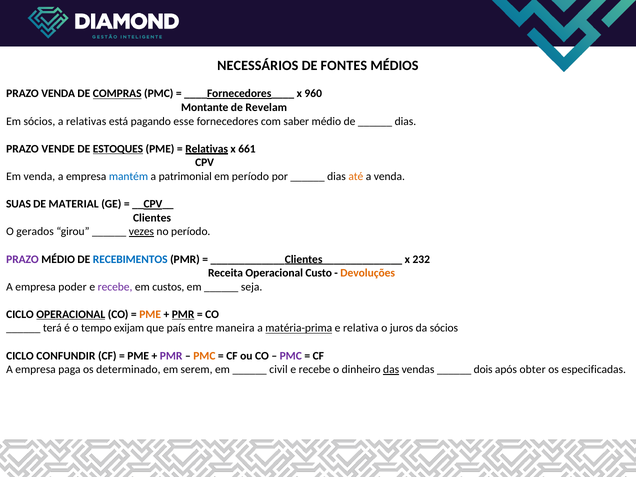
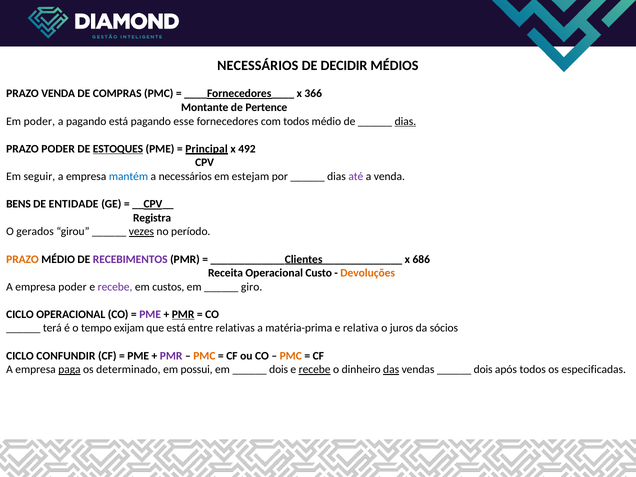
FONTES: FONTES -> DECIDIR
COMPRAS underline: present -> none
960: 960 -> 366
Revelam: Revelam -> Pertence
Em sócios: sócios -> poder
a relativas: relativas -> pagando
com saber: saber -> todos
dias at (405, 121) underline: none -> present
PRAZO VENDE: VENDE -> PODER
Relativas at (207, 149): Relativas -> Principal
661: 661 -> 492
Em venda: venda -> seguir
a patrimonial: patrimonial -> necessários
em período: período -> estejam
até colour: orange -> purple
SUAS: SUAS -> BENS
MATERIAL: MATERIAL -> ENTIDADE
Clientes: Clientes -> Registra
PRAZO at (23, 259) colour: purple -> orange
RECEBIMENTOS colour: blue -> purple
232: 232 -> 686
seja: seja -> giro
OPERACIONAL at (71, 314) underline: present -> none
PME at (150, 314) colour: orange -> purple
que país: país -> está
maneira: maneira -> relativas
matéria-prima underline: present -> none
PMC at (291, 356) colour: purple -> orange
paga underline: none -> present
serem: serem -> possui
civil at (279, 370): civil -> dois
recebe at (315, 370) underline: none -> present
após obter: obter -> todos
